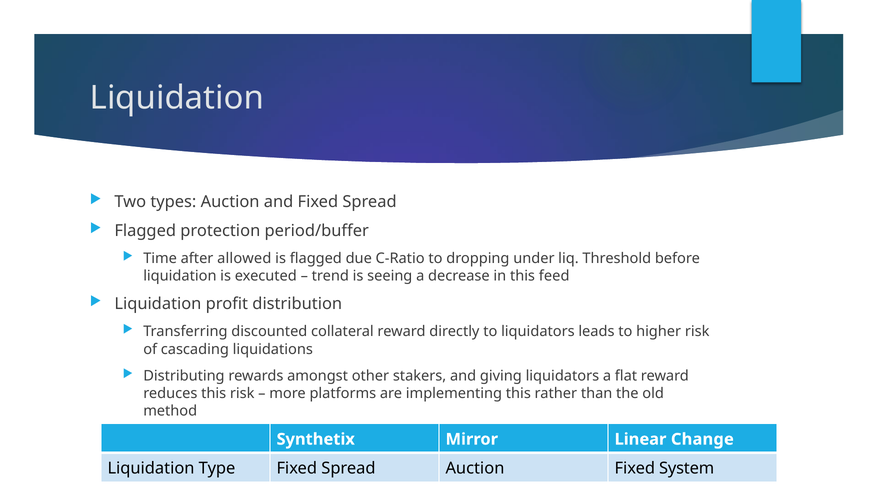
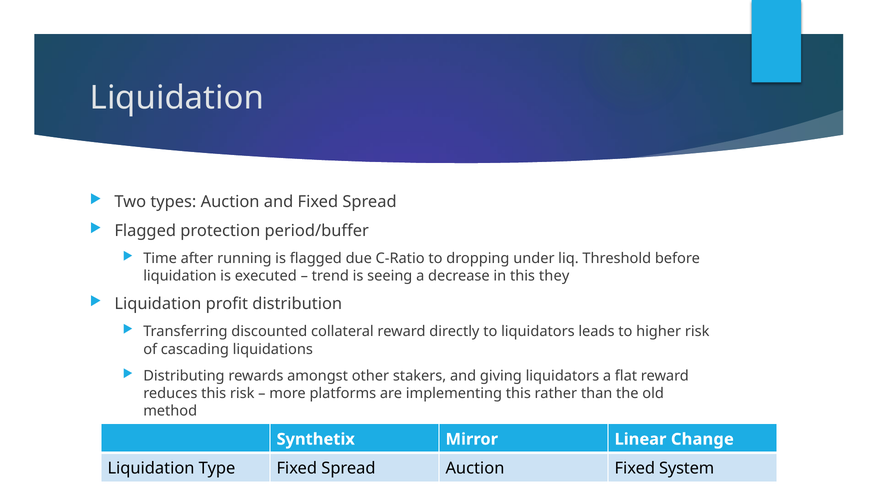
allowed: allowed -> running
feed: feed -> they
